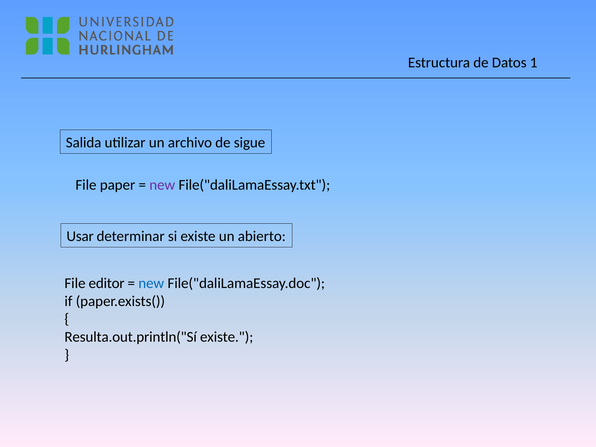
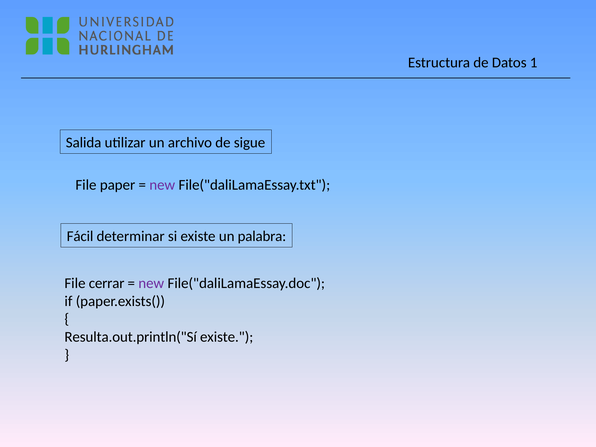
Usar: Usar -> Fácil
abierto: abierto -> palabra
editor: editor -> cerrar
new at (151, 283) colour: blue -> purple
